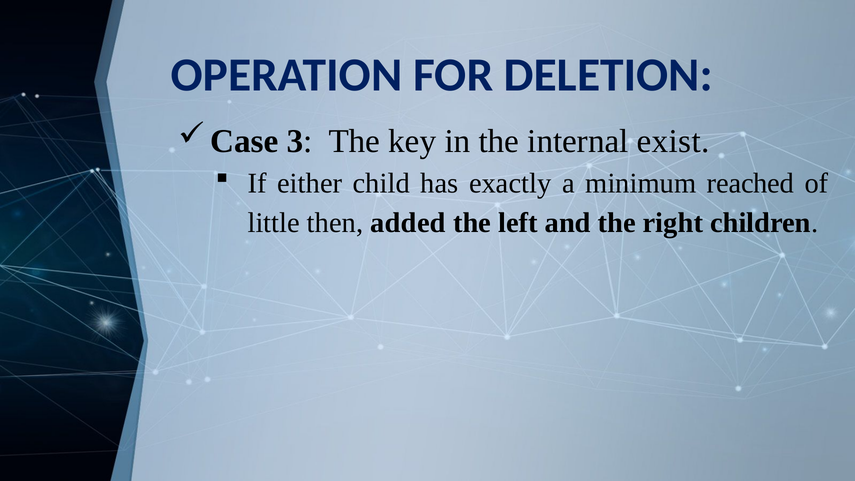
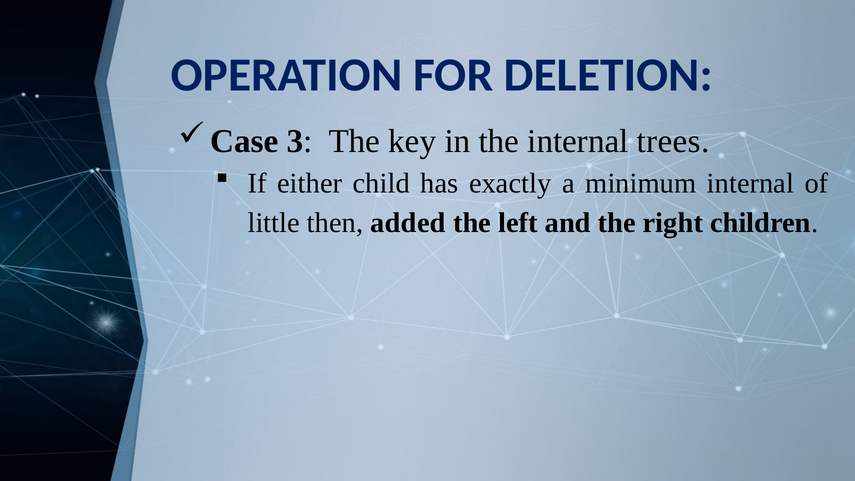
exist: exist -> trees
minimum reached: reached -> internal
